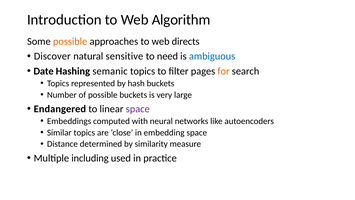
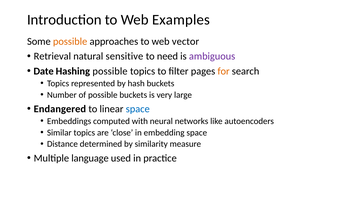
Algorithm: Algorithm -> Examples
directs: directs -> vector
Discover: Discover -> Retrieval
ambiguous colour: blue -> purple
Hashing semanic: semanic -> possible
space at (138, 109) colour: purple -> blue
including: including -> language
